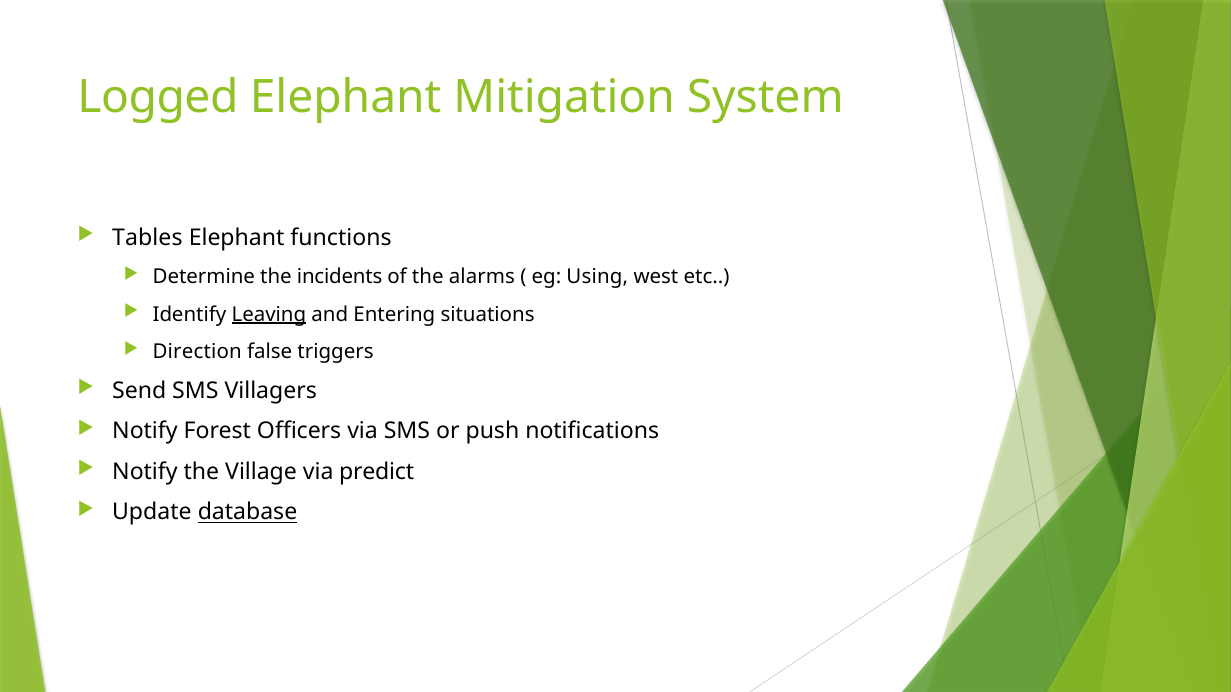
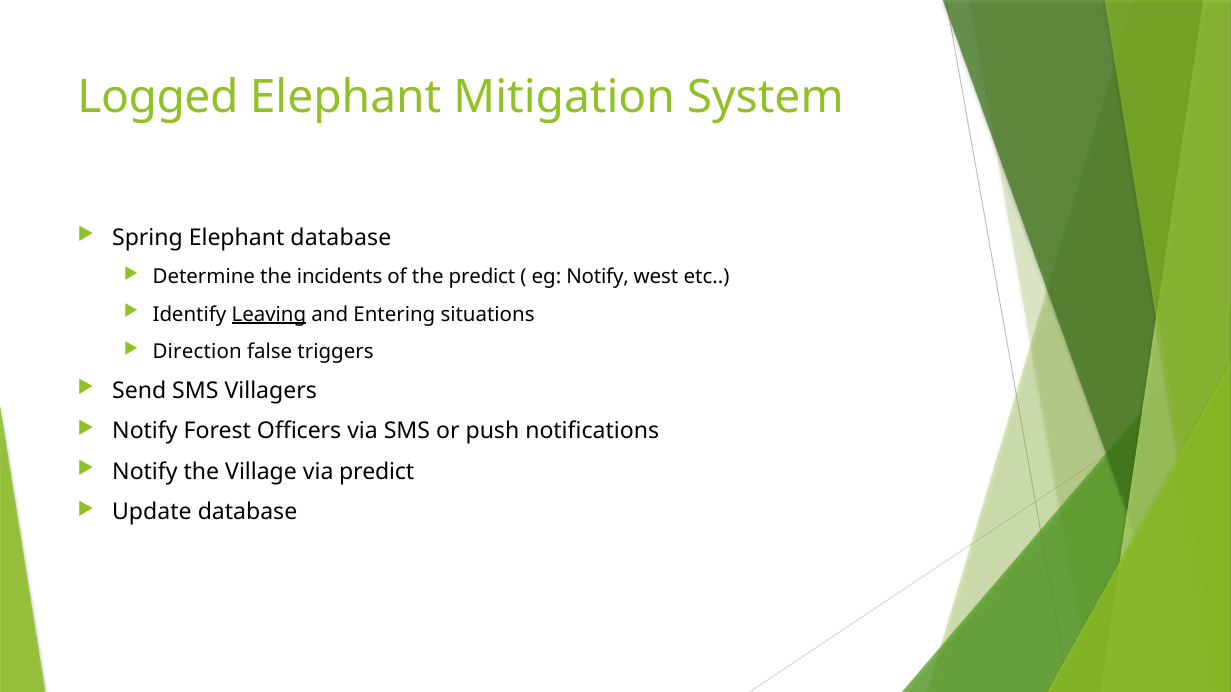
Tables: Tables -> Spring
Elephant functions: functions -> database
the alarms: alarms -> predict
eg Using: Using -> Notify
database at (248, 513) underline: present -> none
